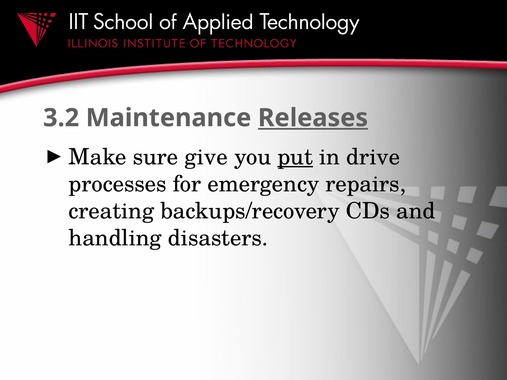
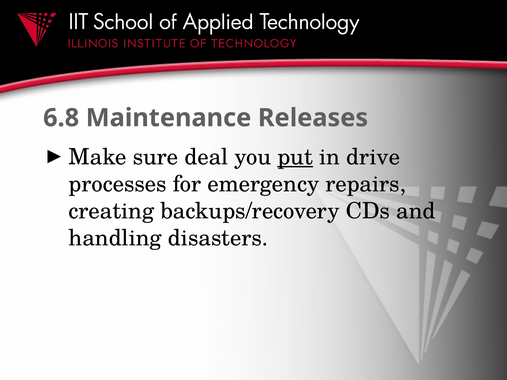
3.2: 3.2 -> 6.8
Releases underline: present -> none
give: give -> deal
